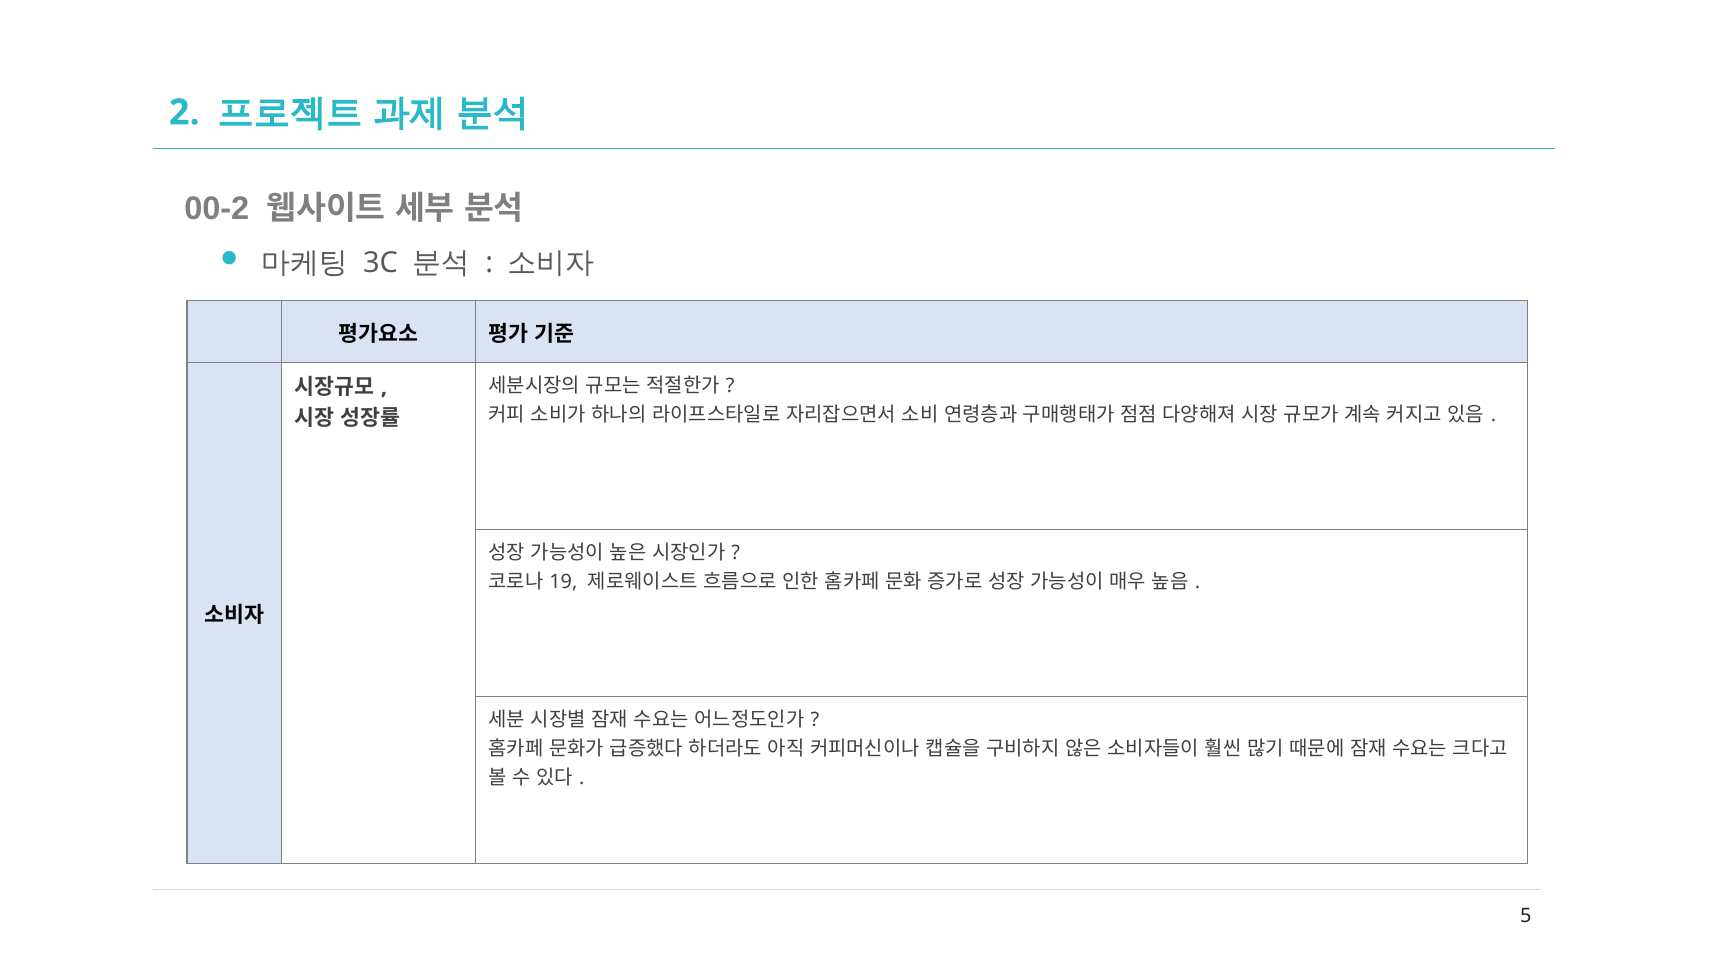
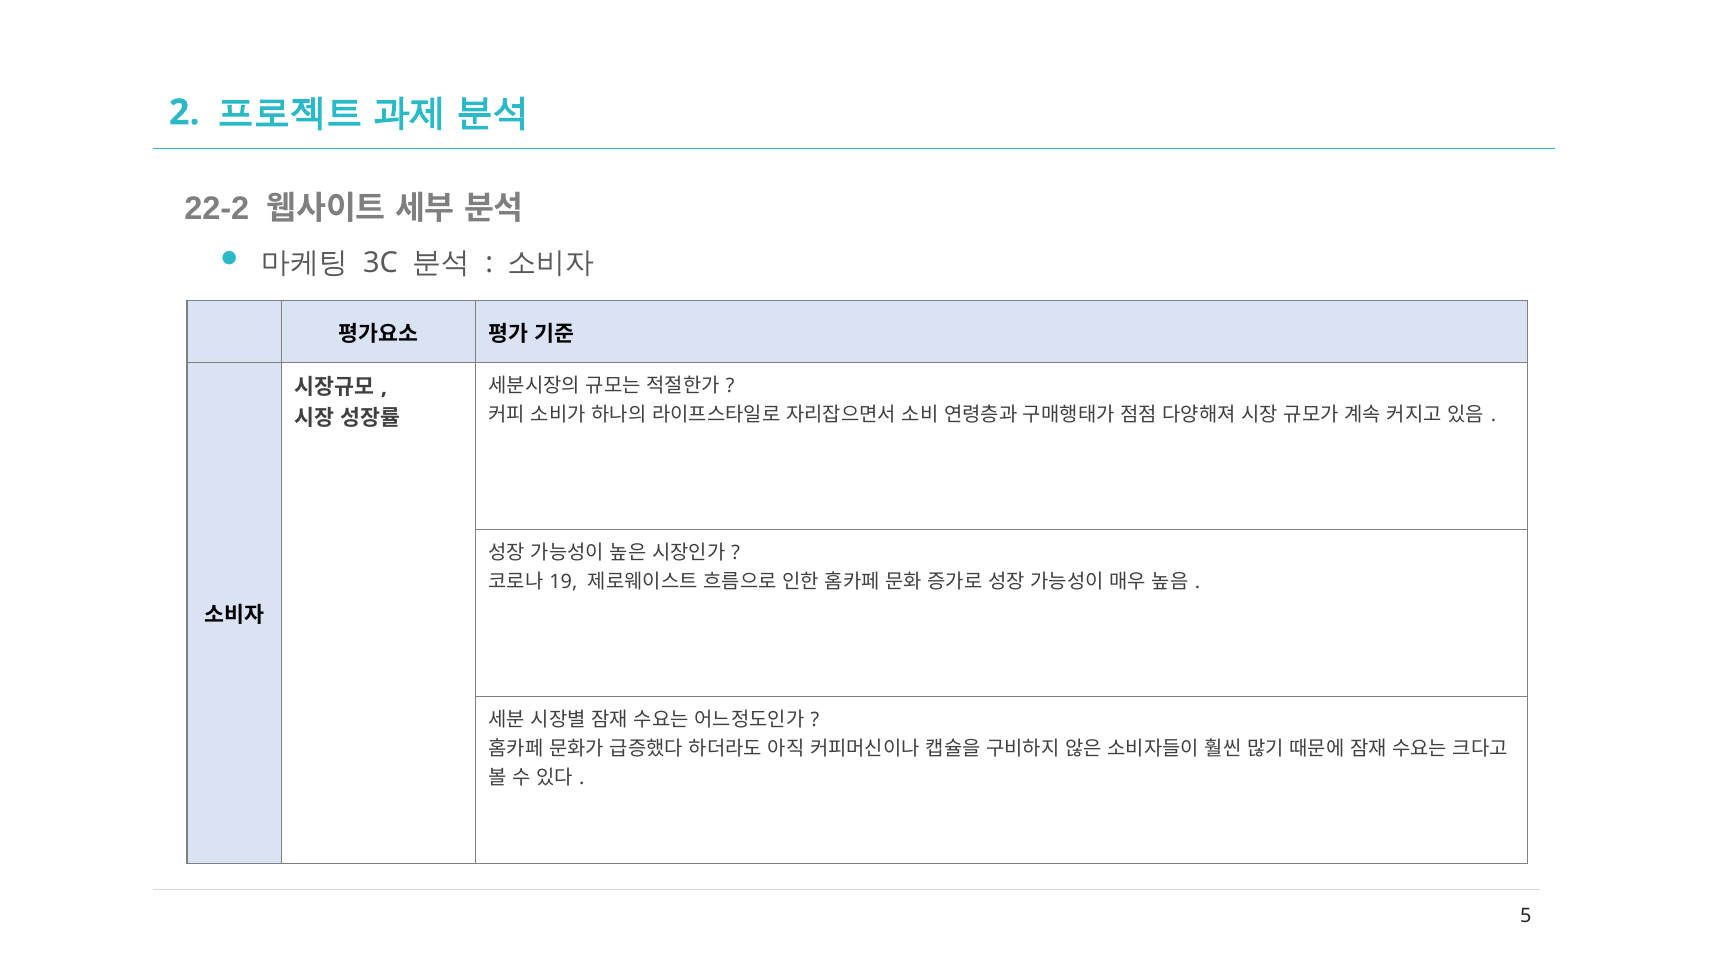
00-2: 00-2 -> 22-2
